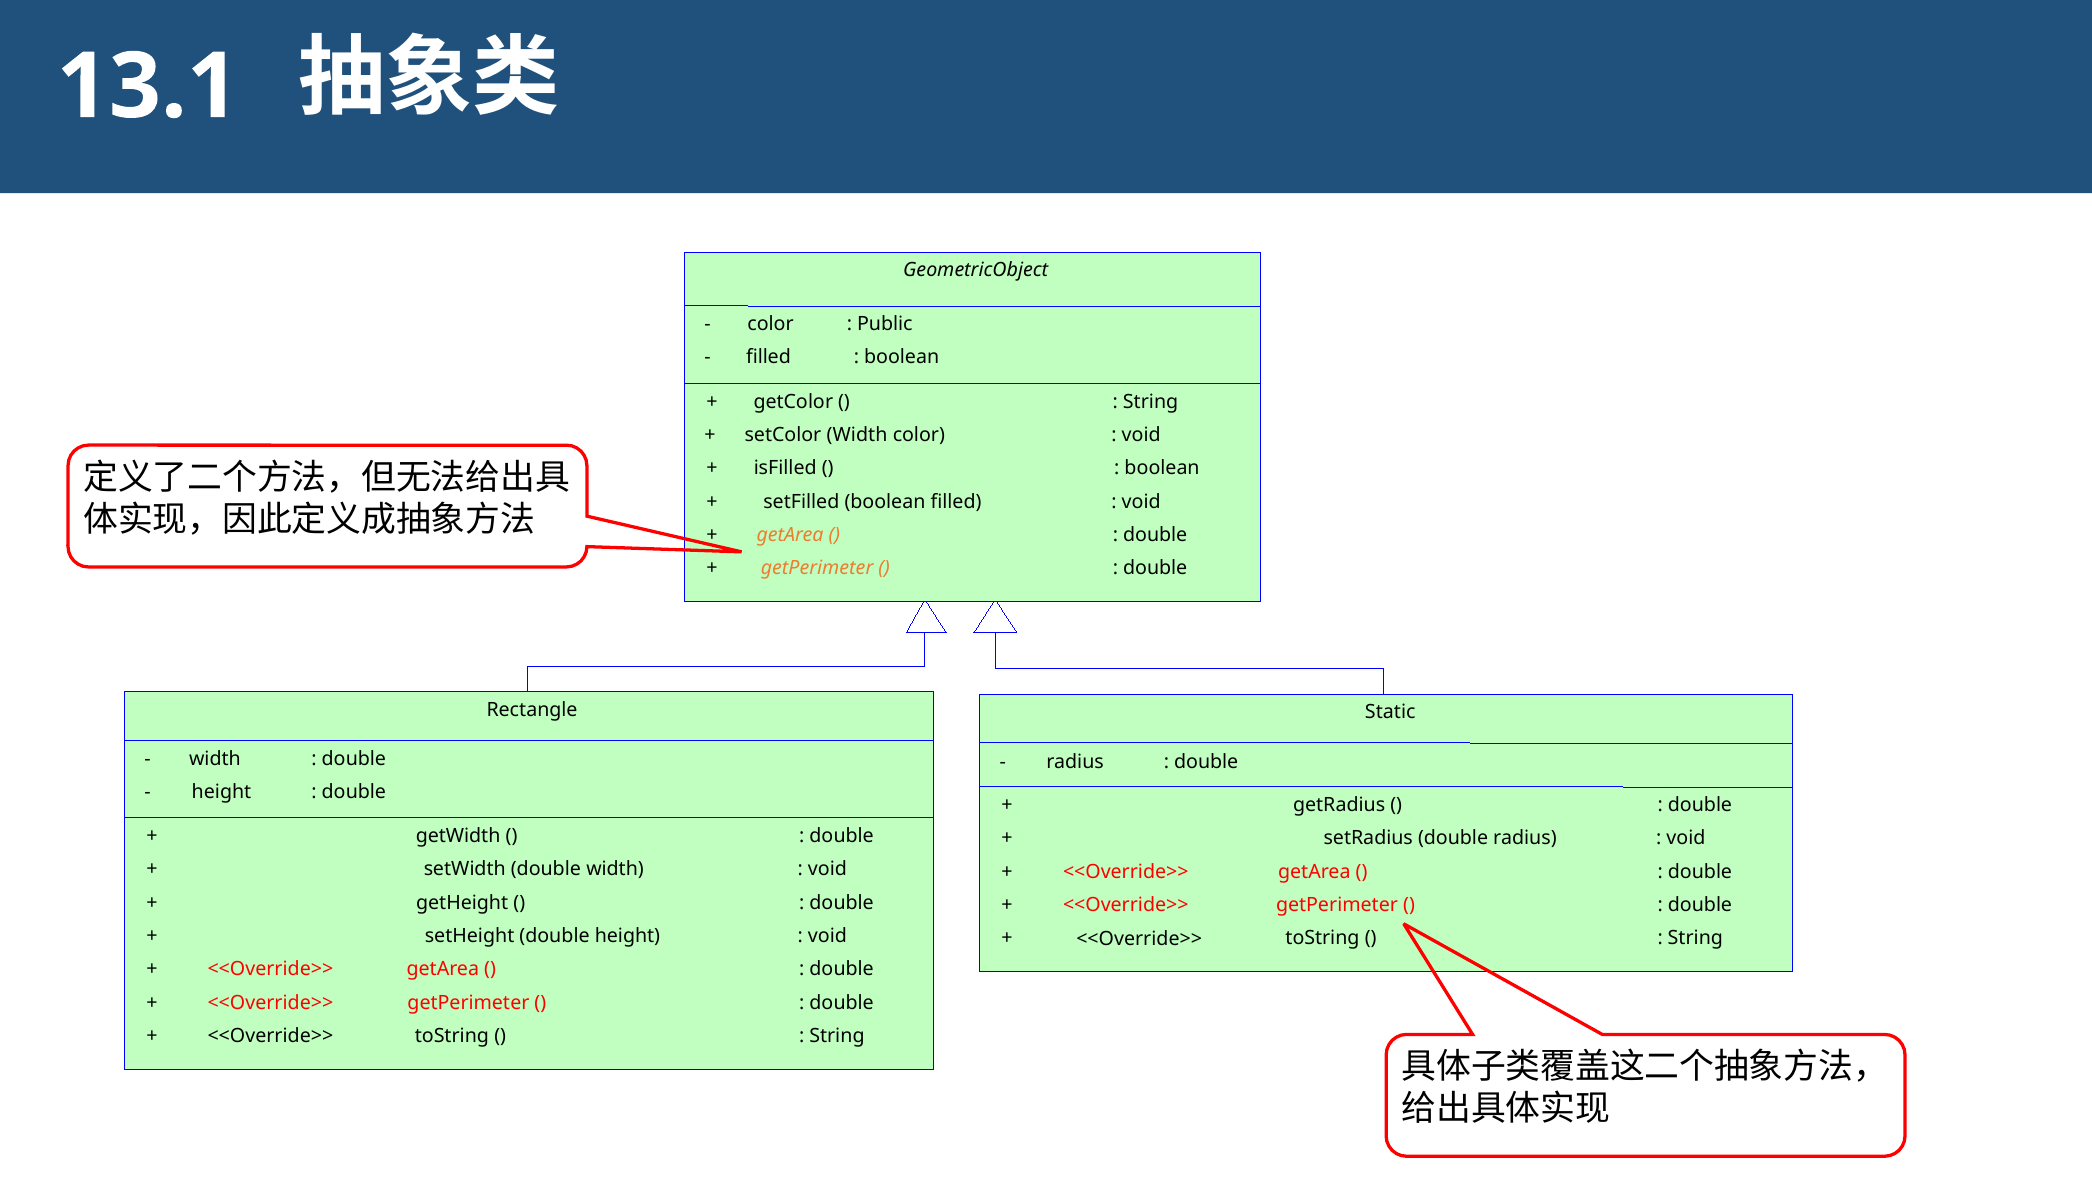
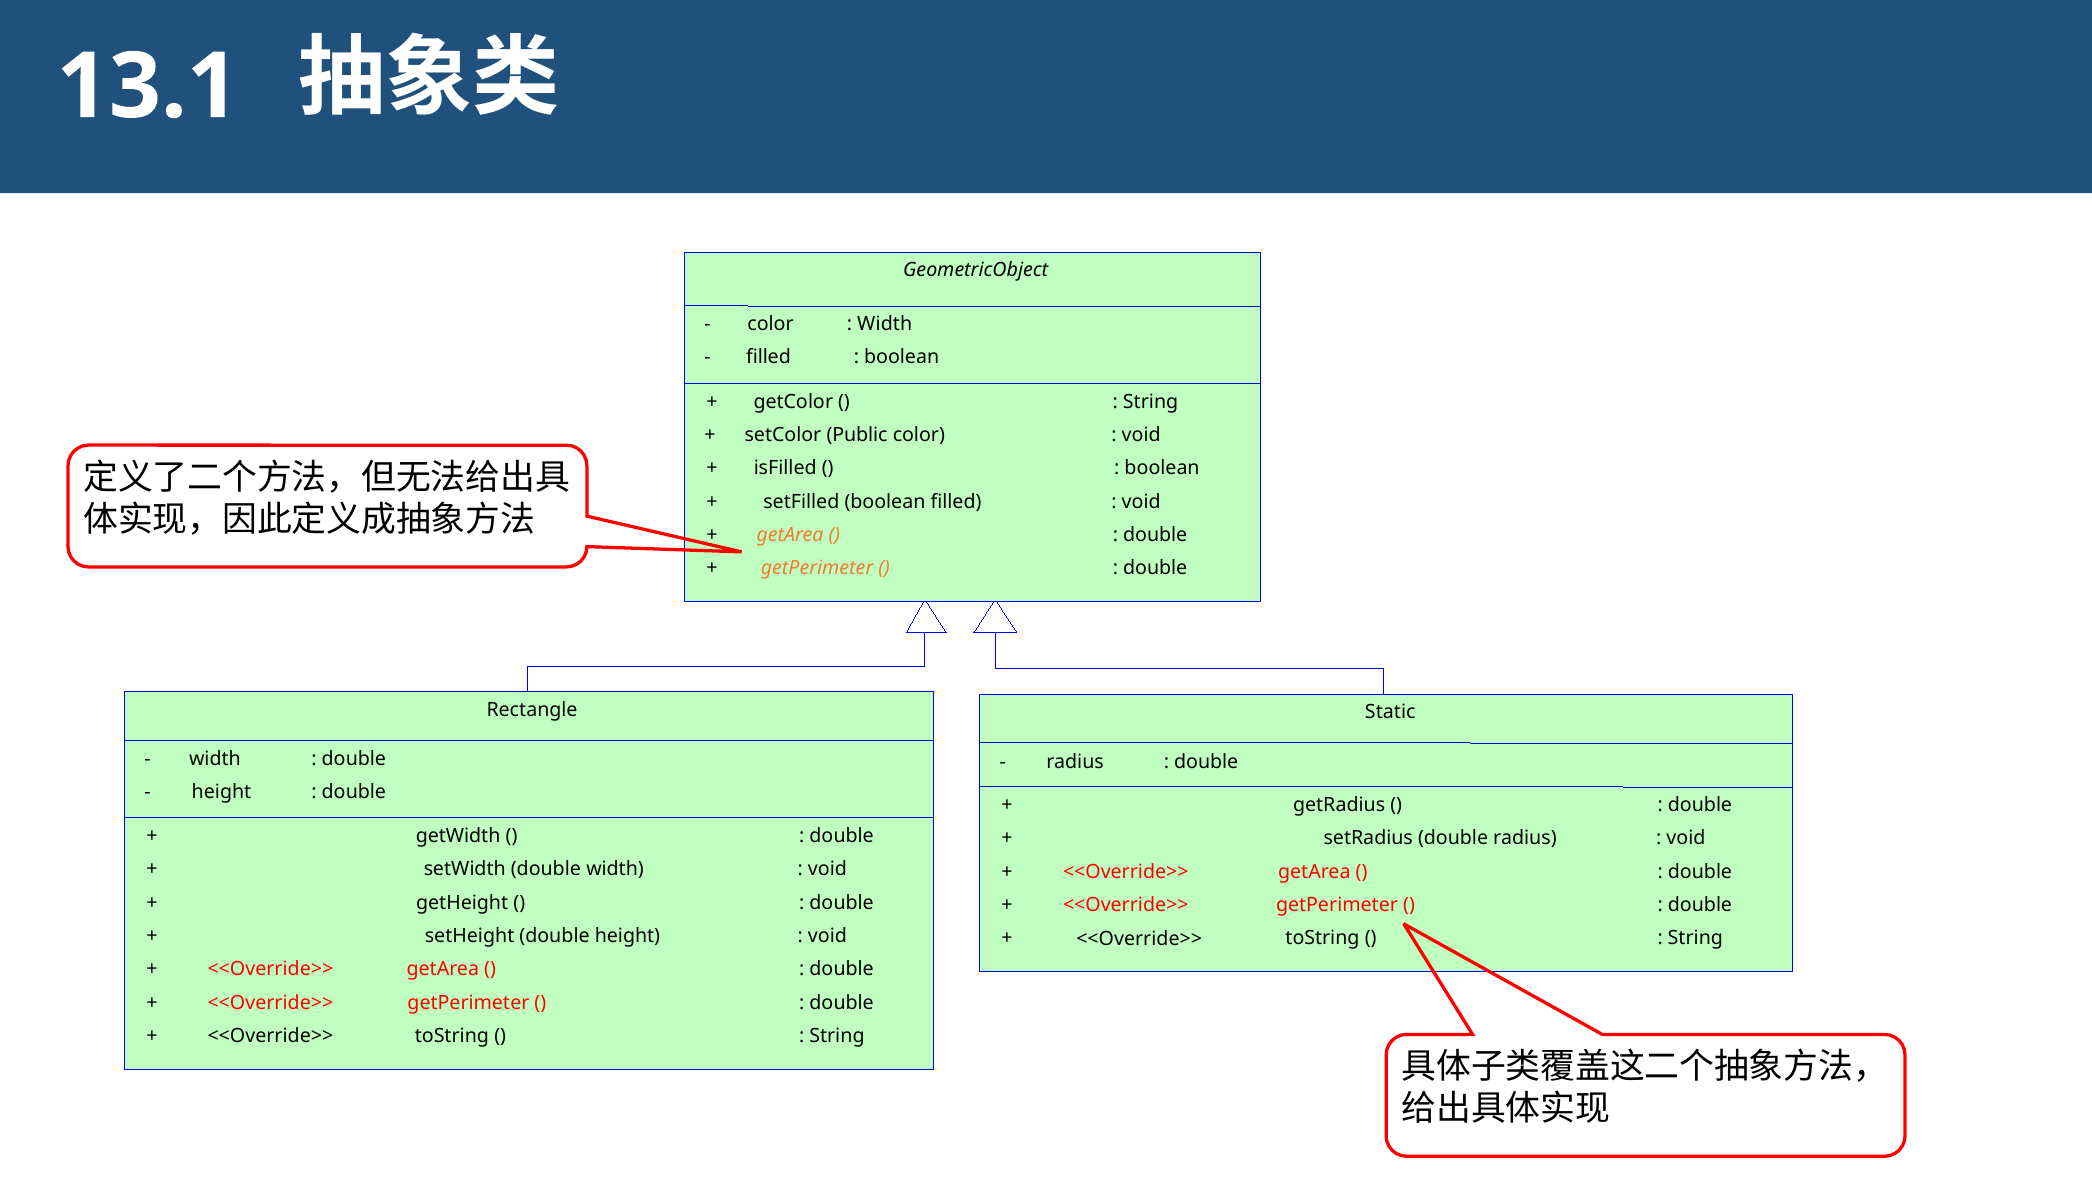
Public at (885, 324): Public -> Width
setColor Width: Width -> Public
